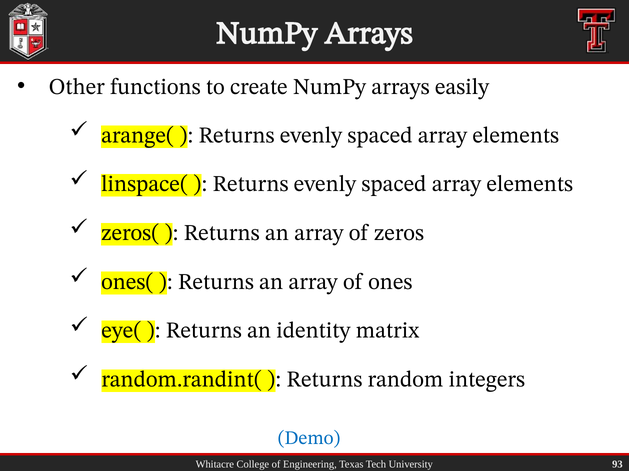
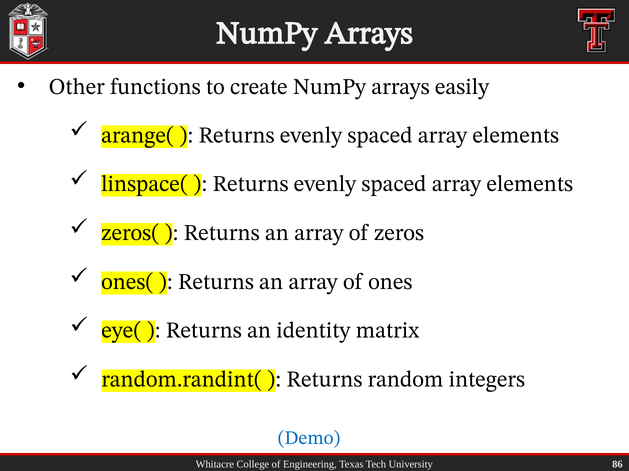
93: 93 -> 86
